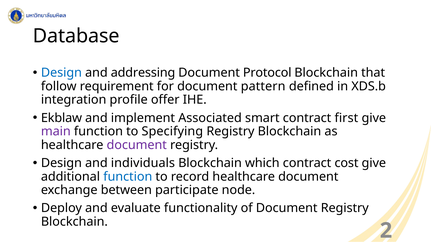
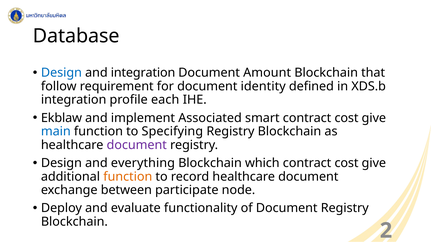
and addressing: addressing -> integration
Protocol: Protocol -> Amount
pattern: pattern -> identity
offer: offer -> each
smart contract first: first -> cost
main colour: purple -> blue
individuals: individuals -> everything
function at (128, 177) colour: blue -> orange
